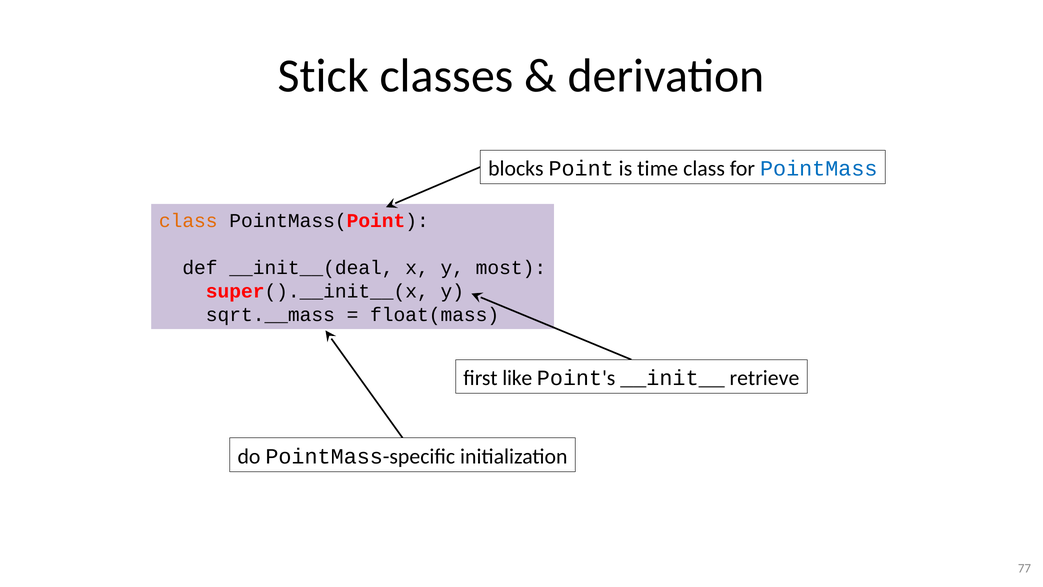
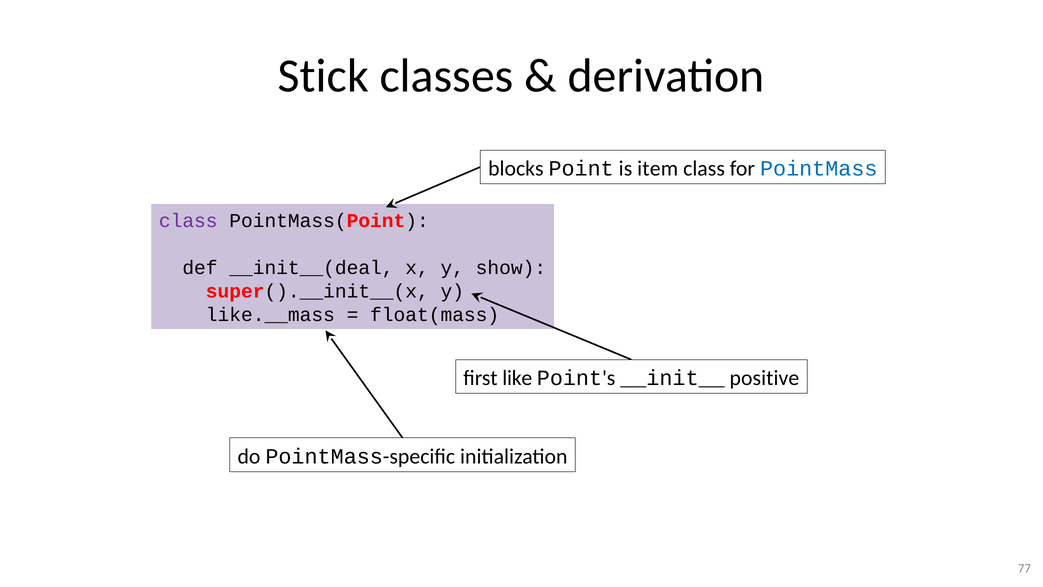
time: time -> item
class at (188, 221) colour: orange -> purple
most: most -> show
sqrt.__mass: sqrt.__mass -> like.__mass
retrieve: retrieve -> positive
